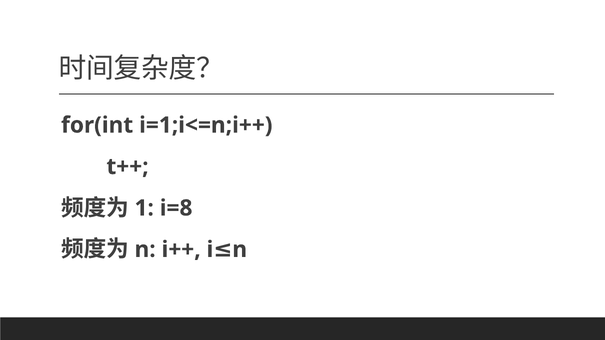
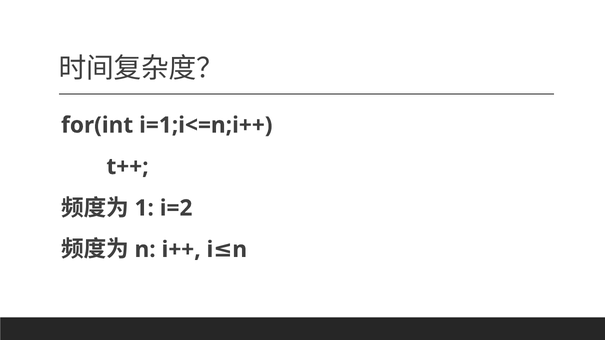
i=8: i=8 -> i=2
